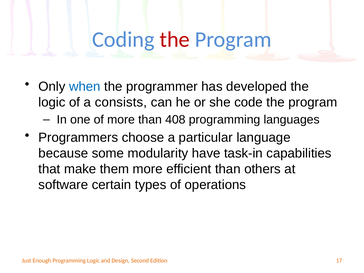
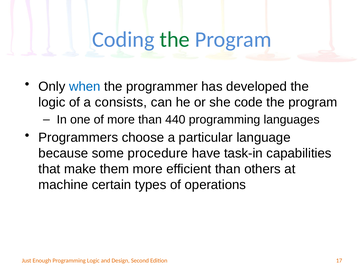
the at (175, 39) colour: red -> green
408: 408 -> 440
modularity: modularity -> procedure
software: software -> machine
